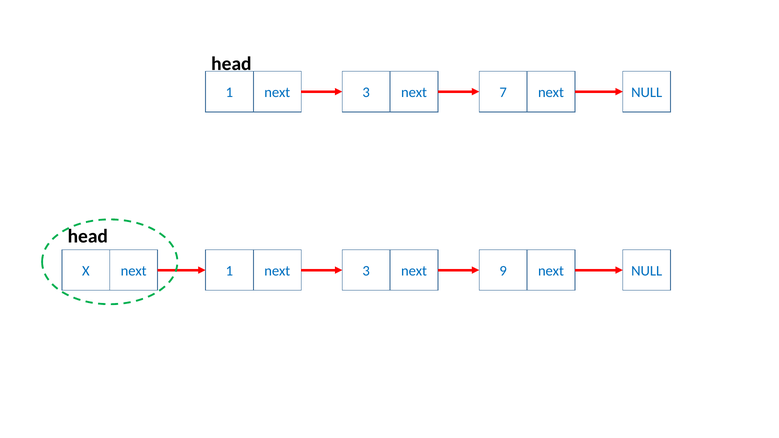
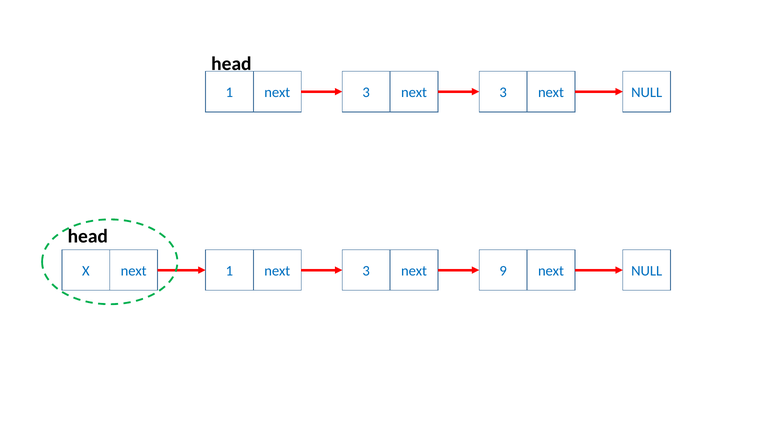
next 7: 7 -> 3
